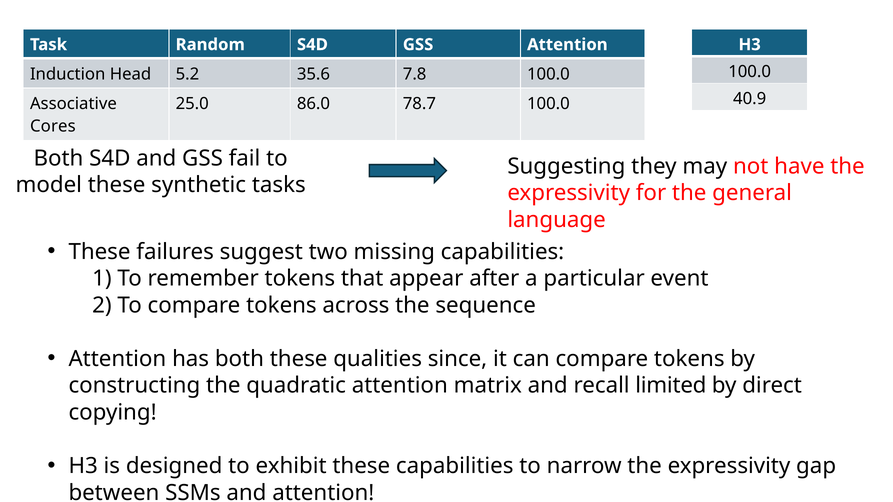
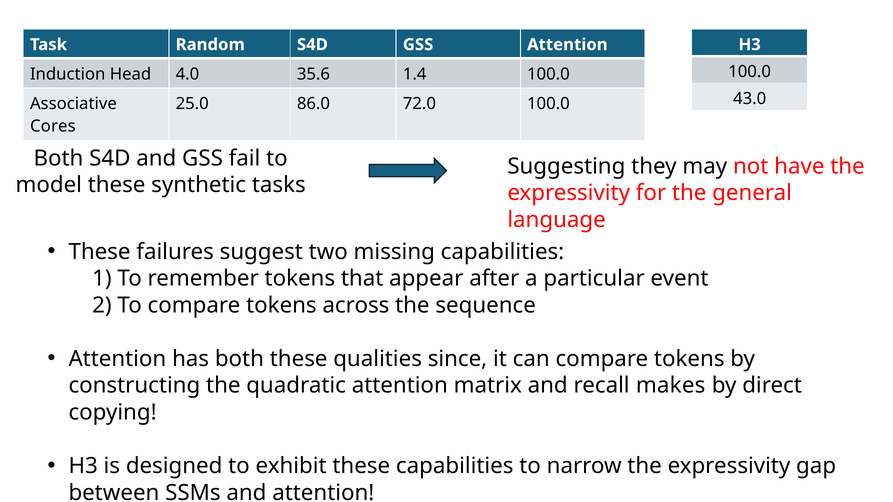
5.2: 5.2 -> 4.0
7.8: 7.8 -> 1.4
40.9: 40.9 -> 43.0
78.7: 78.7 -> 72.0
limited: limited -> makes
